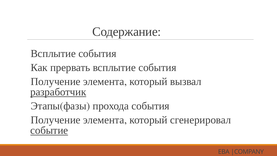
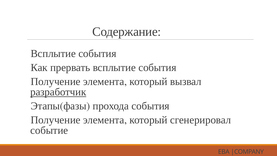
событие underline: present -> none
